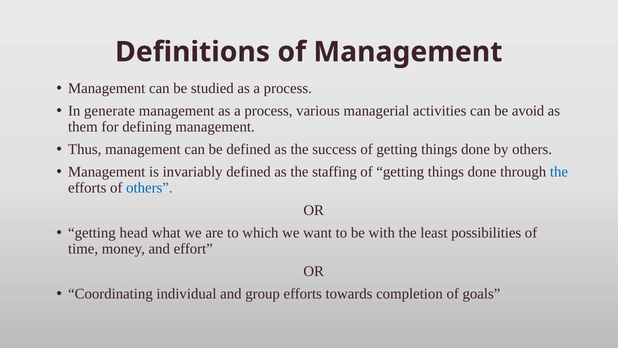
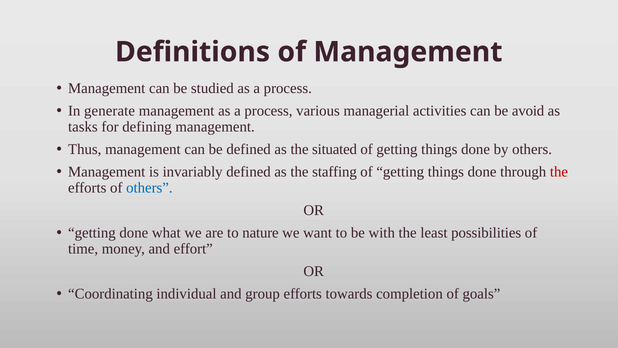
them: them -> tasks
success: success -> situated
the at (559, 172) colour: blue -> red
getting head: head -> done
which: which -> nature
